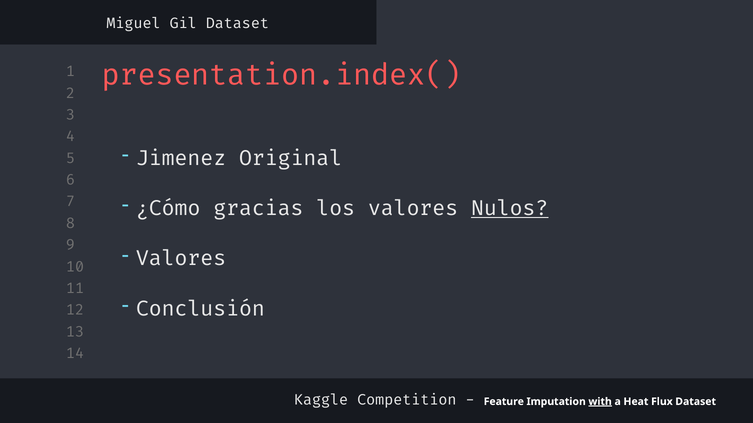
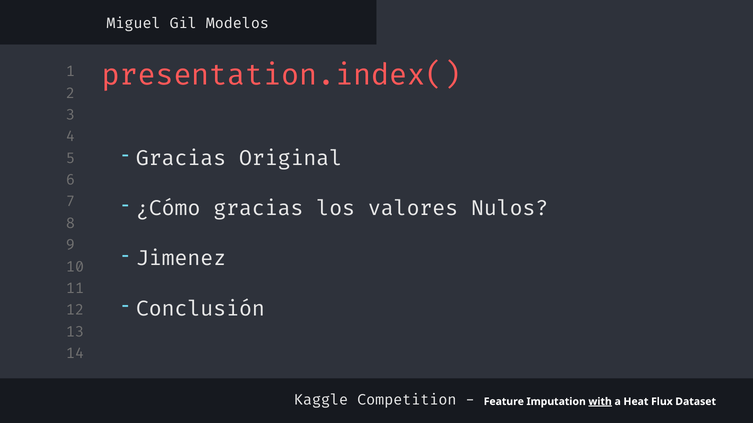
Gil Dataset: Dataset -> Modelos
Jimenez at (181, 158): Jimenez -> Gracias
Nulos underline: present -> none
Valores at (181, 259): Valores -> Jimenez
